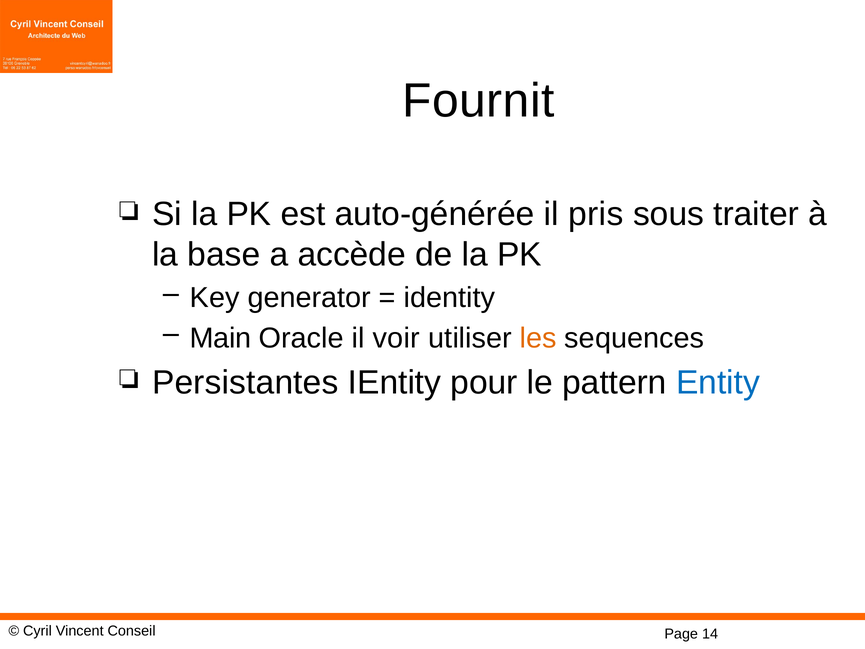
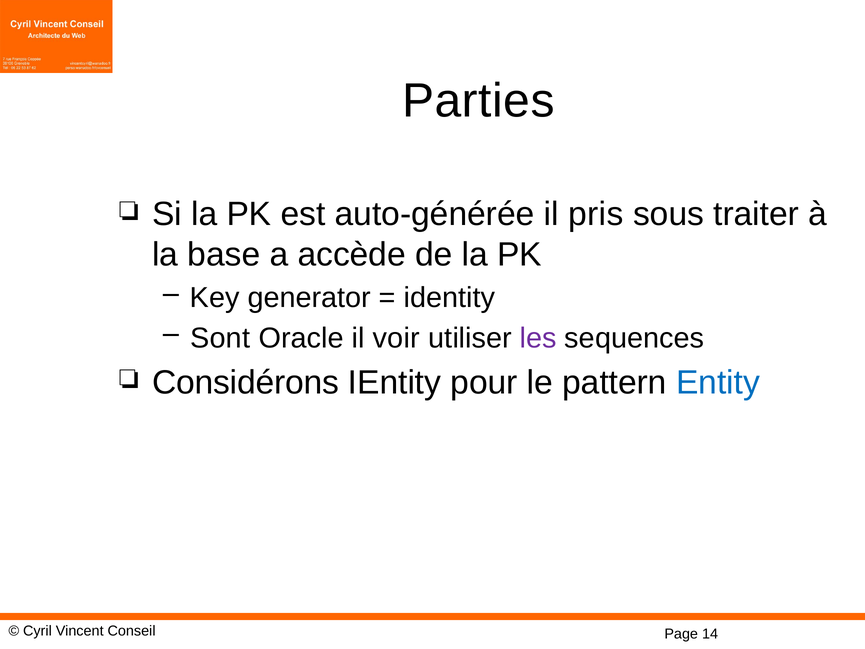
Fournit: Fournit -> Parties
Main: Main -> Sont
les colour: orange -> purple
Persistantes: Persistantes -> Considérons
